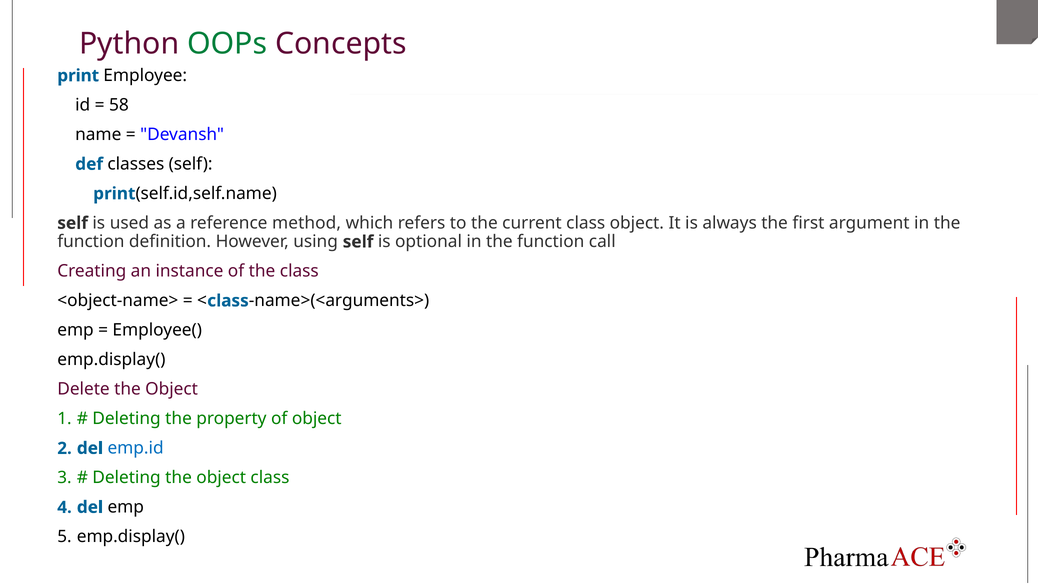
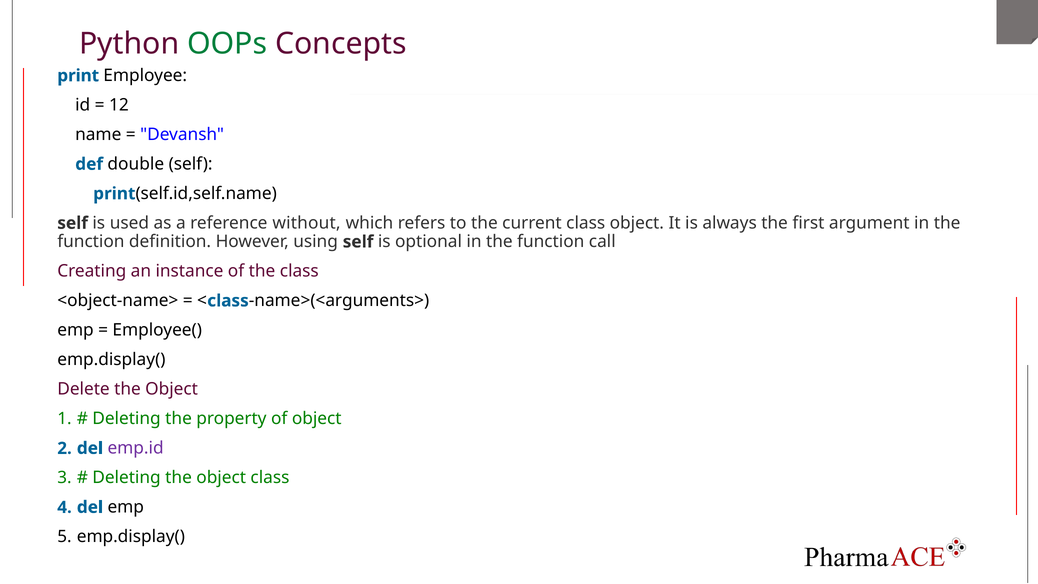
58: 58 -> 12
classes: classes -> double
method: method -> without
emp.id colour: blue -> purple
